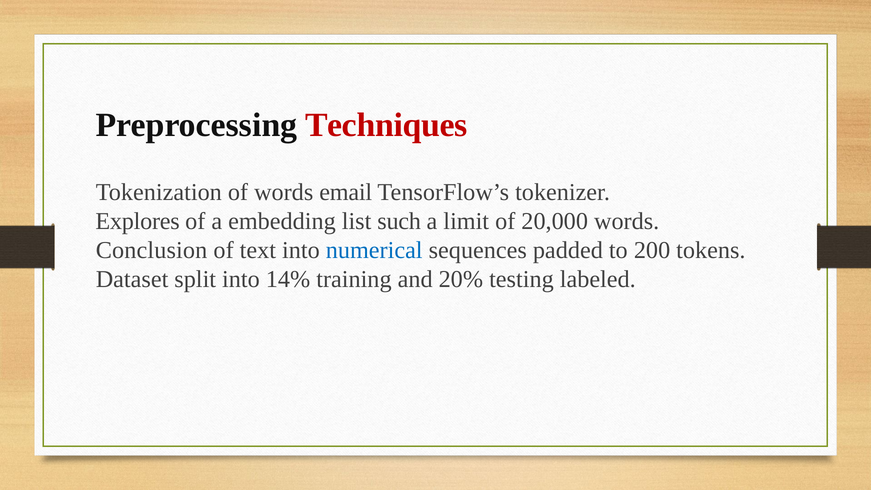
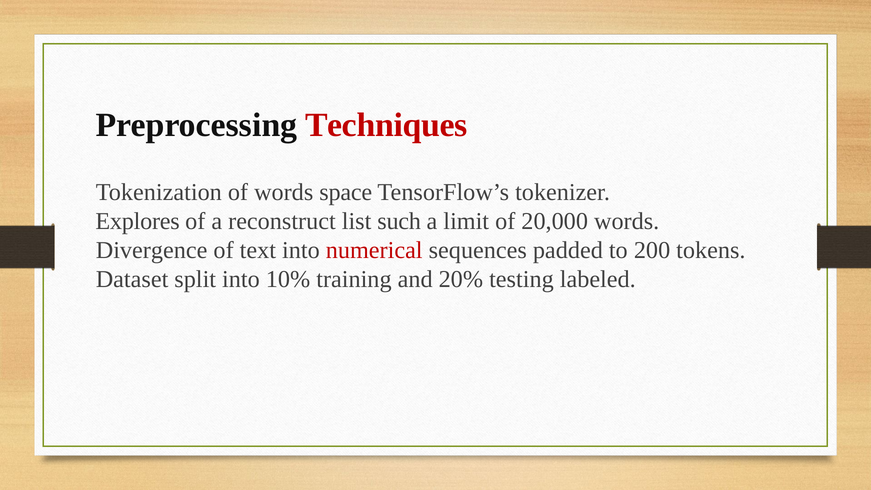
email: email -> space
embedding: embedding -> reconstruct
Conclusion: Conclusion -> Divergence
numerical colour: blue -> red
14%: 14% -> 10%
